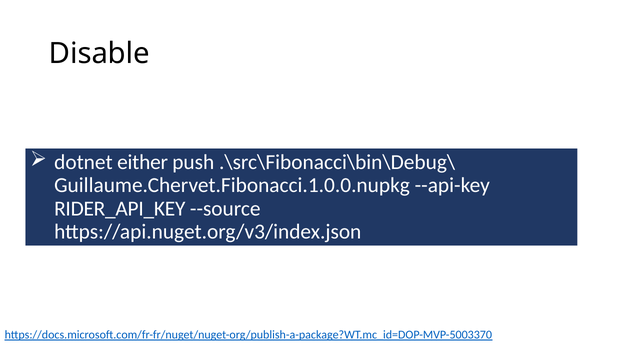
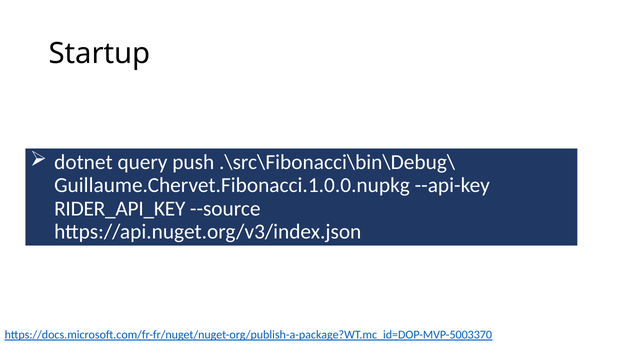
Disable: Disable -> Startup
either: either -> query
